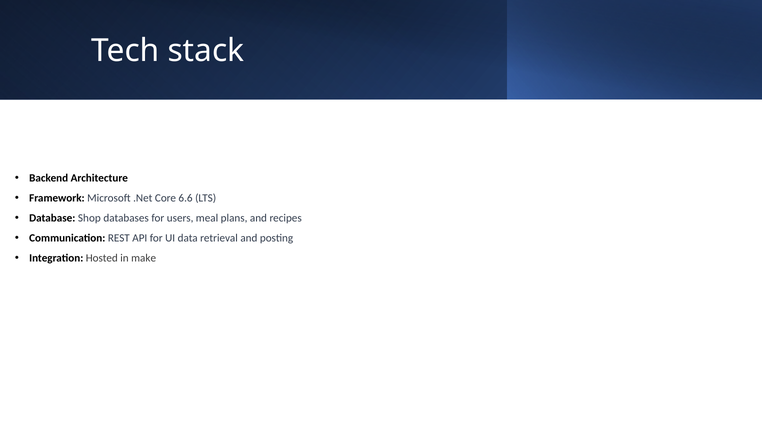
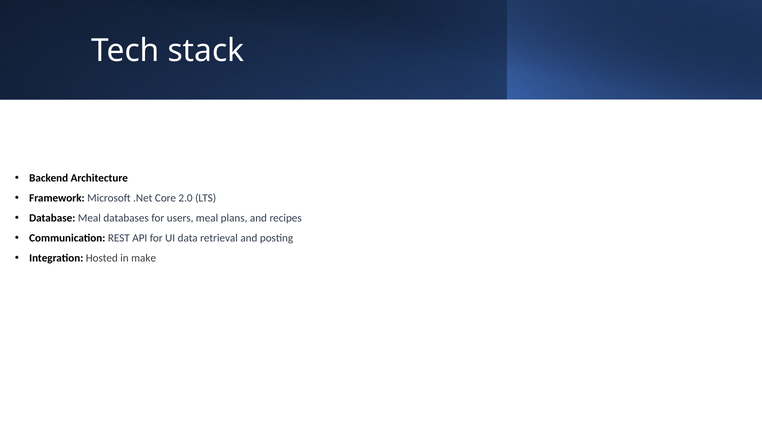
6.6: 6.6 -> 2.0
Database Shop: Shop -> Meal
